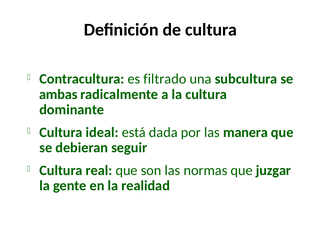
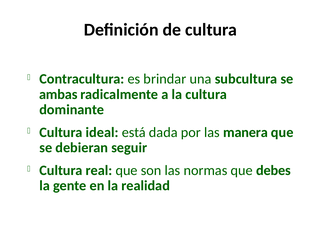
filtrado: filtrado -> brindar
juzgar: juzgar -> debes
